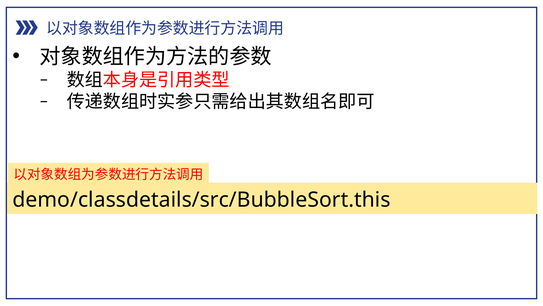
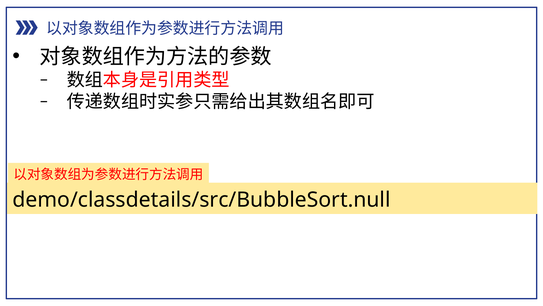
demo/classdetails/src/BubbleSort.this: demo/classdetails/src/BubbleSort.this -> demo/classdetails/src/BubbleSort.null
